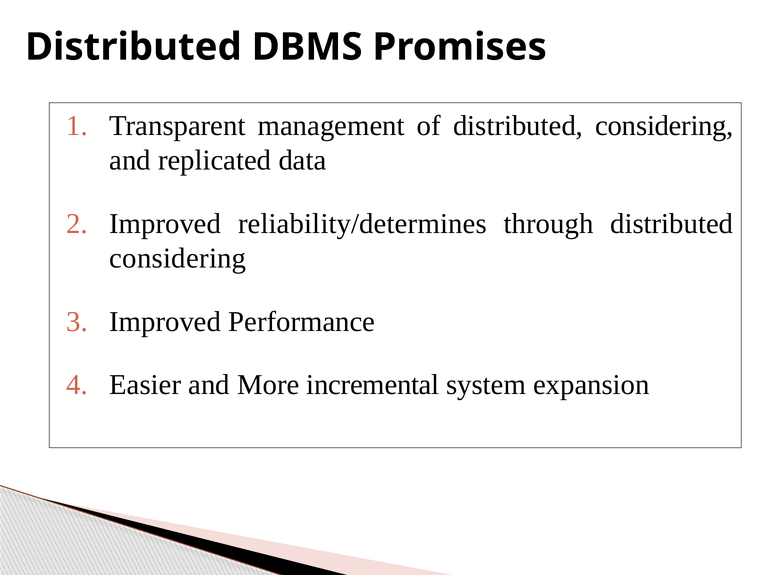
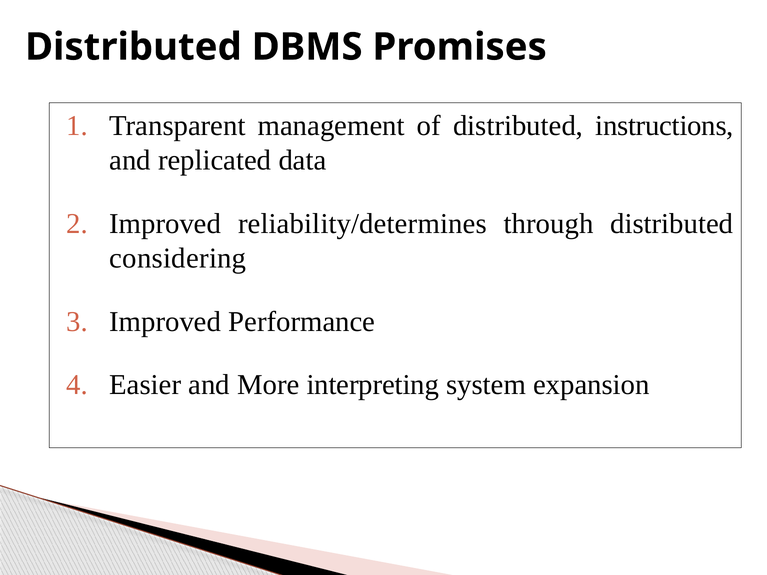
of distributed considering: considering -> instructions
incremental: incremental -> interpreting
